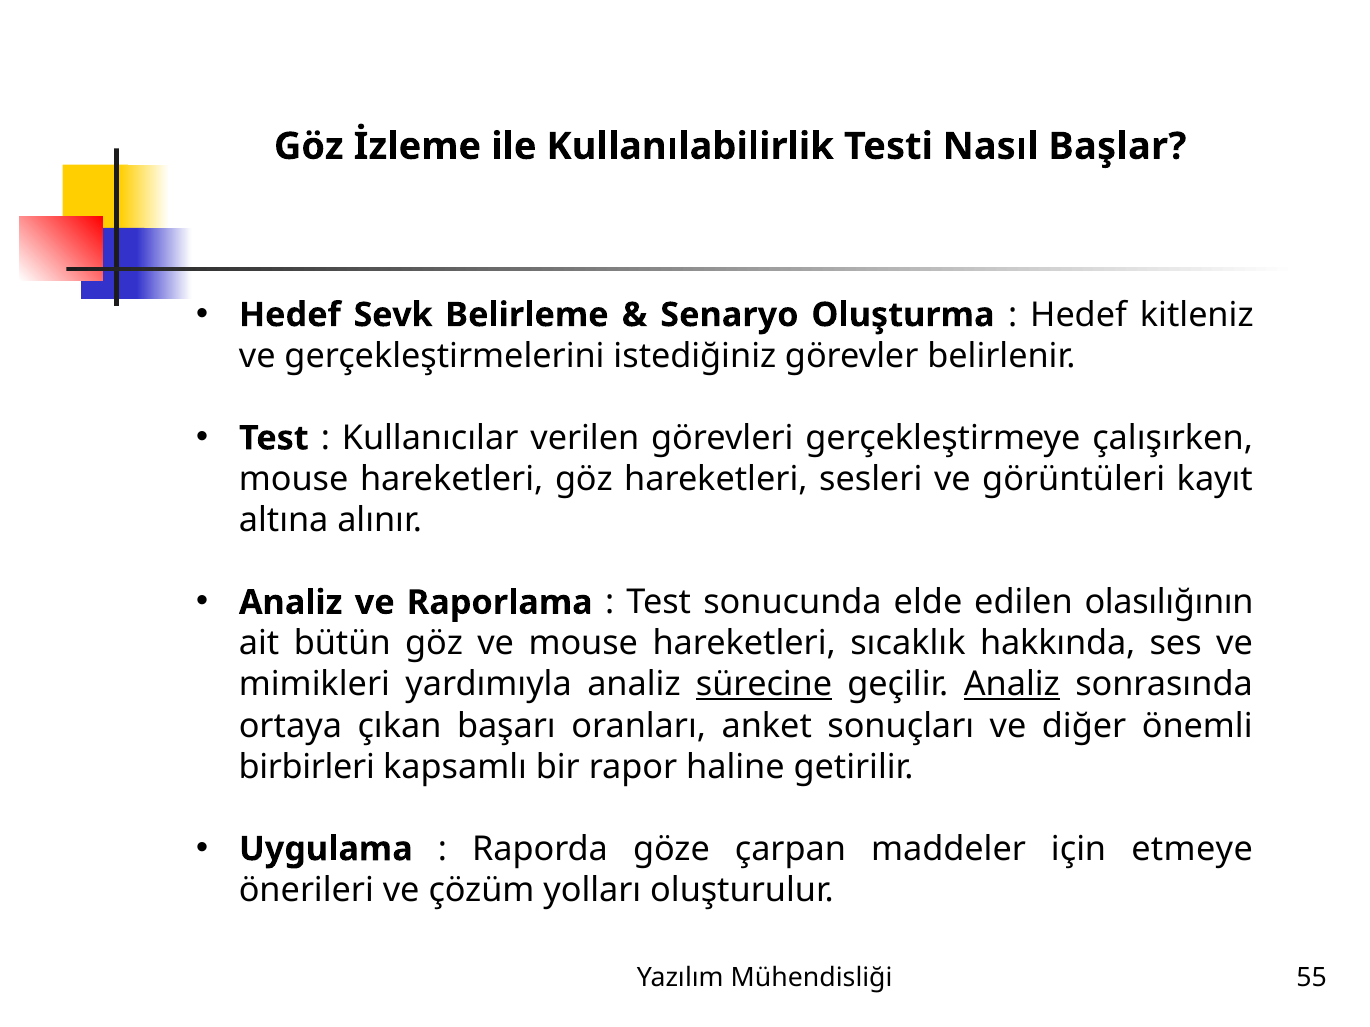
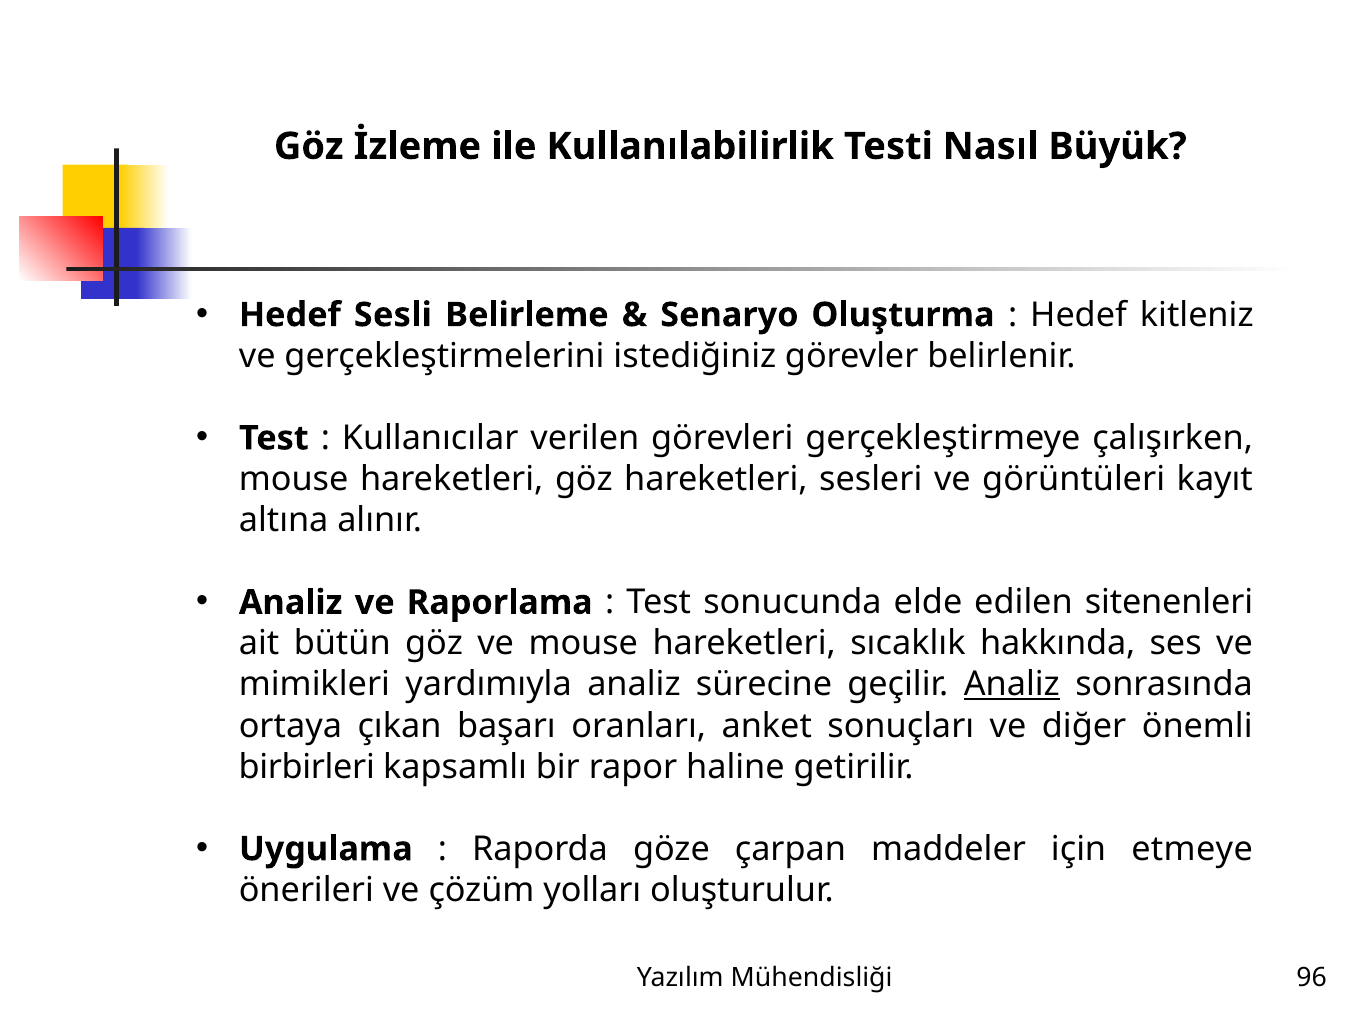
Başlar: Başlar -> Büyük
Sevk: Sevk -> Sesli
olasılığının: olasılığının -> sitenenleri
sürecine underline: present -> none
55: 55 -> 96
